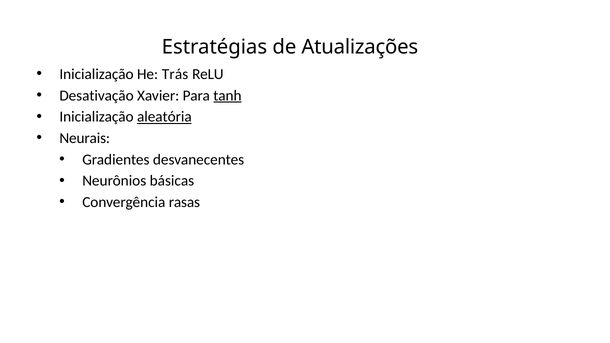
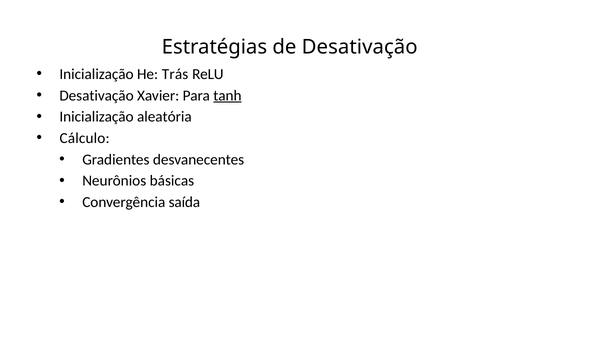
de Atualizações: Atualizações -> Desativação
aleatória underline: present -> none
Neurais: Neurais -> Cálculo
rasas: rasas -> saída
